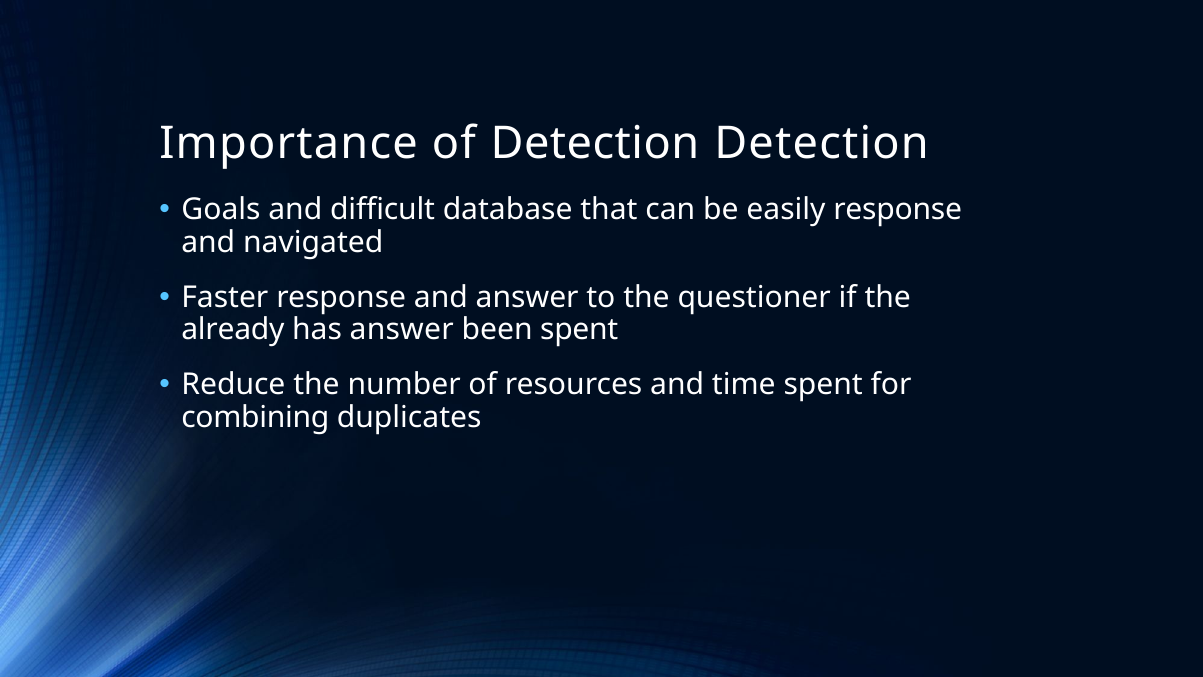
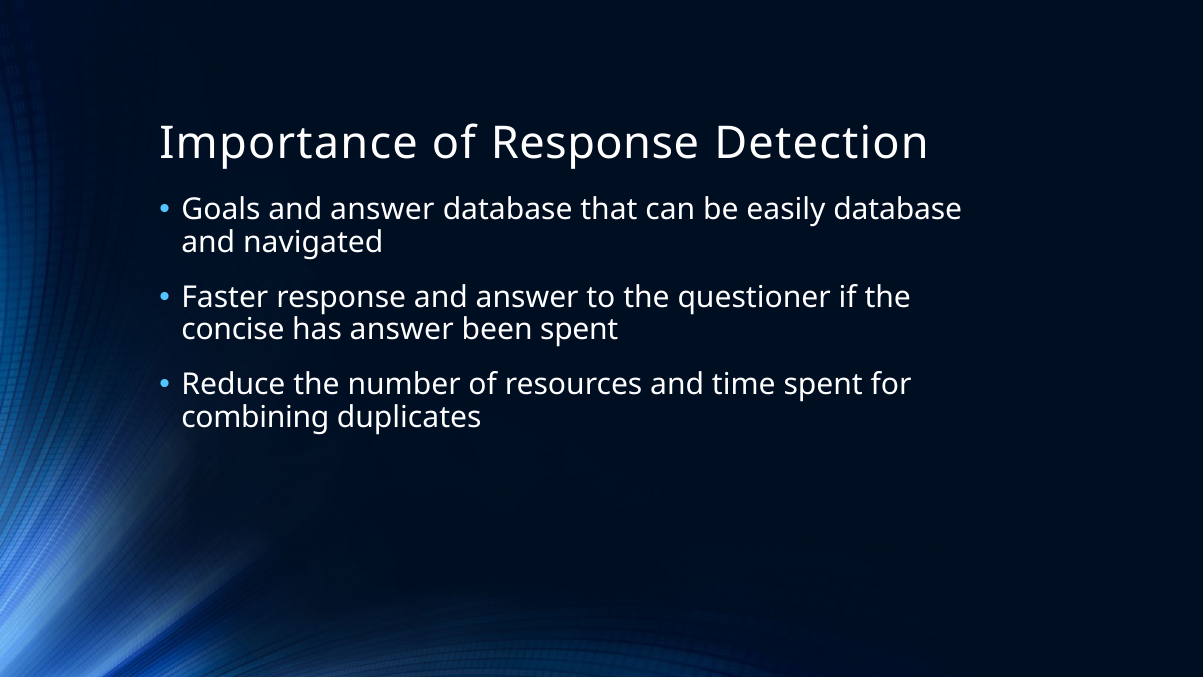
of Detection: Detection -> Response
difficult at (383, 210): difficult -> answer
easily response: response -> database
already: already -> concise
